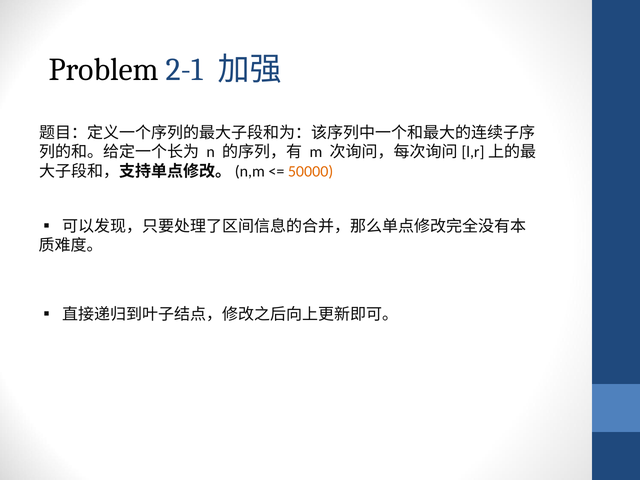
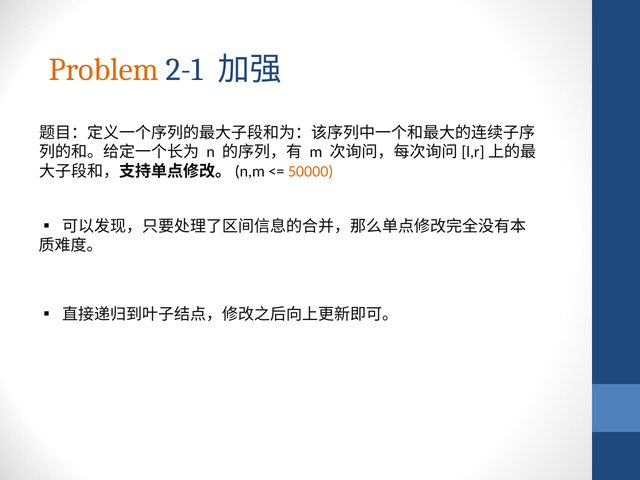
Problem colour: black -> orange
